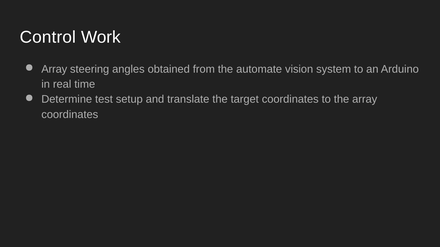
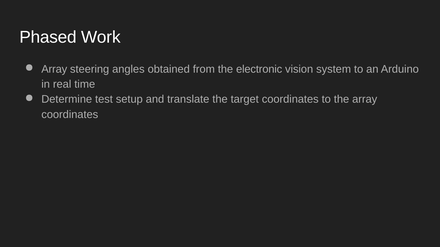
Control: Control -> Phased
automate: automate -> electronic
